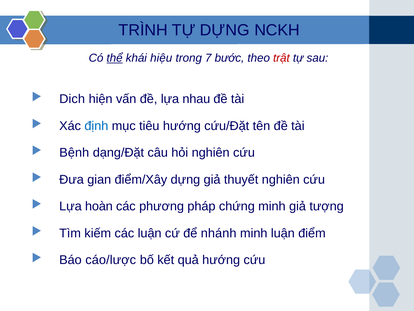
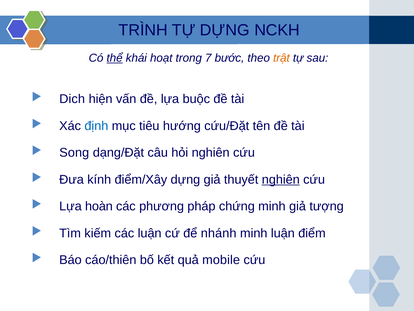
hiệu: hiệu -> hoạt
trật colour: red -> orange
nhau: nhau -> buộc
Bệnh: Bệnh -> Song
gian: gian -> kính
nghiên at (281, 179) underline: none -> present
cáo/lược: cáo/lược -> cáo/thiên
quả hướng: hướng -> mobile
